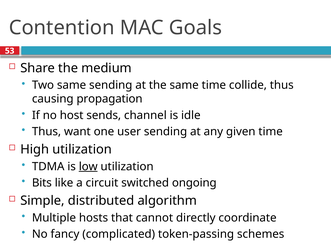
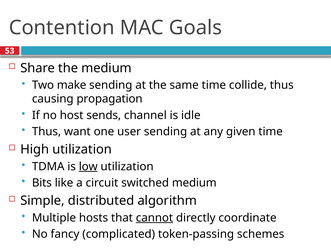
Two same: same -> make
switched ongoing: ongoing -> medium
cannot underline: none -> present
